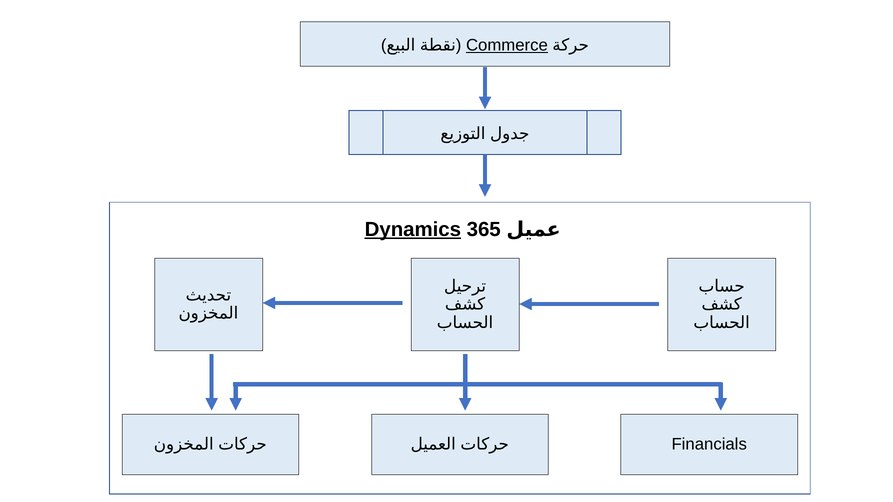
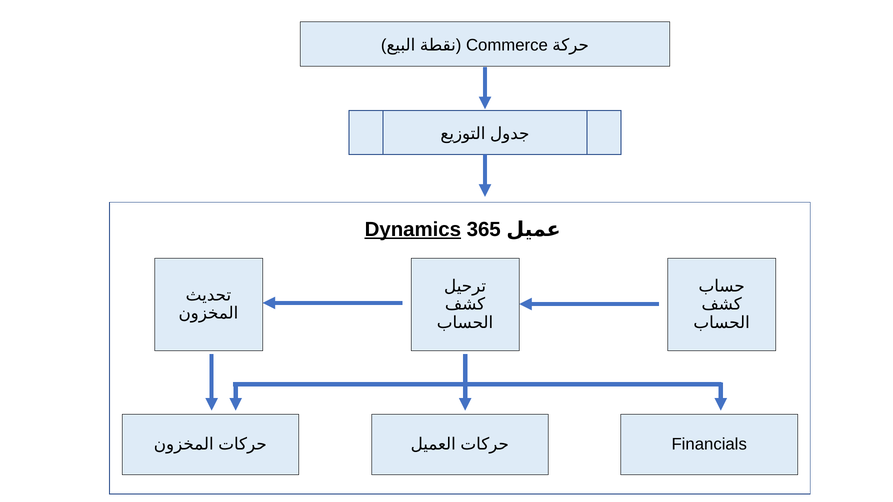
Commerce underline: present -> none
